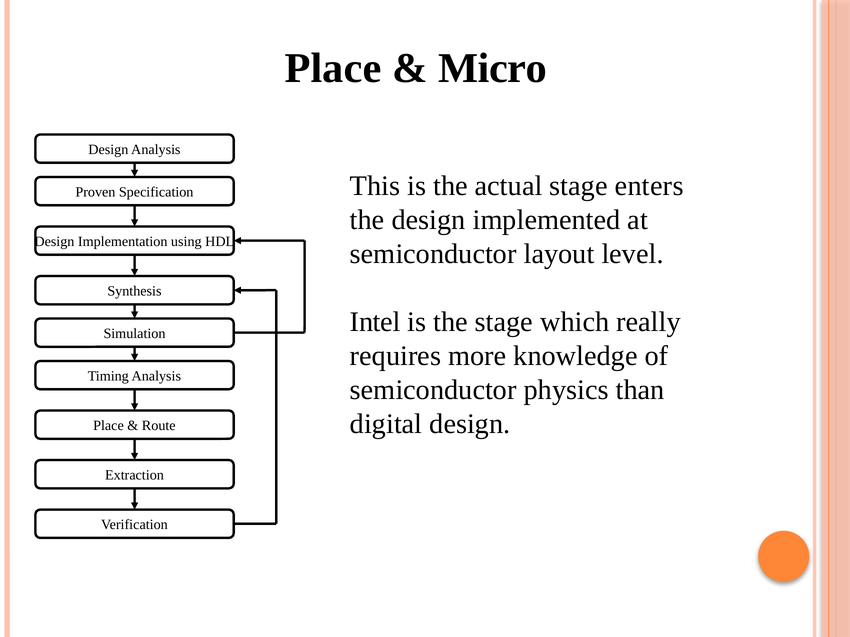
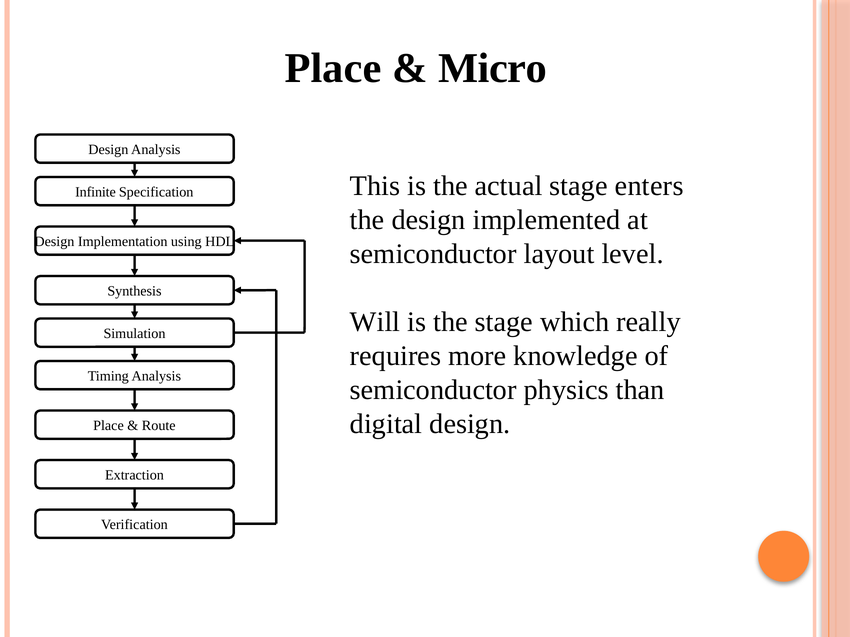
Proven: Proven -> Infinite
Intel: Intel -> Will
